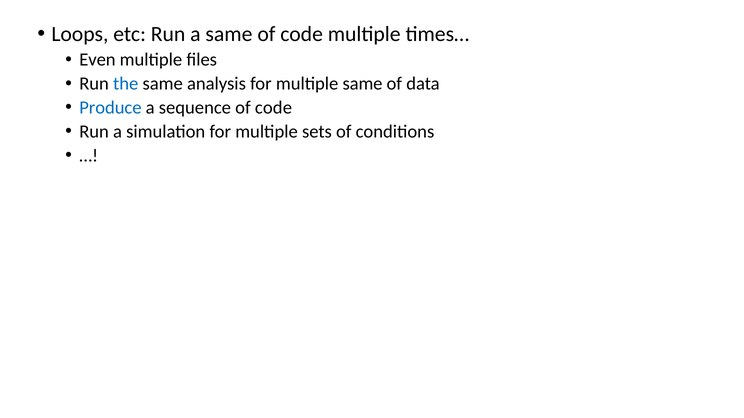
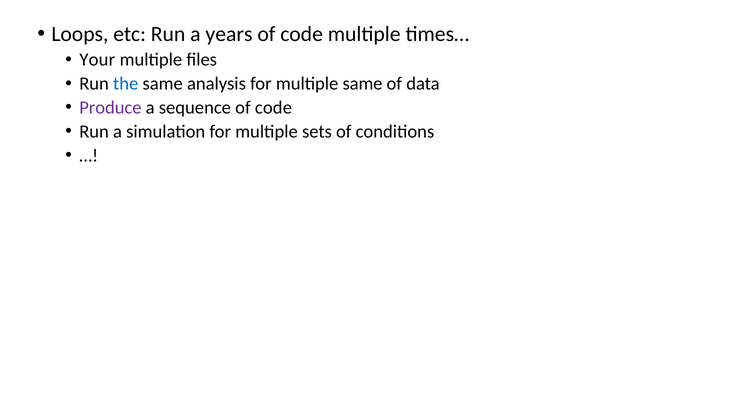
a same: same -> years
Even: Even -> Your
Produce colour: blue -> purple
